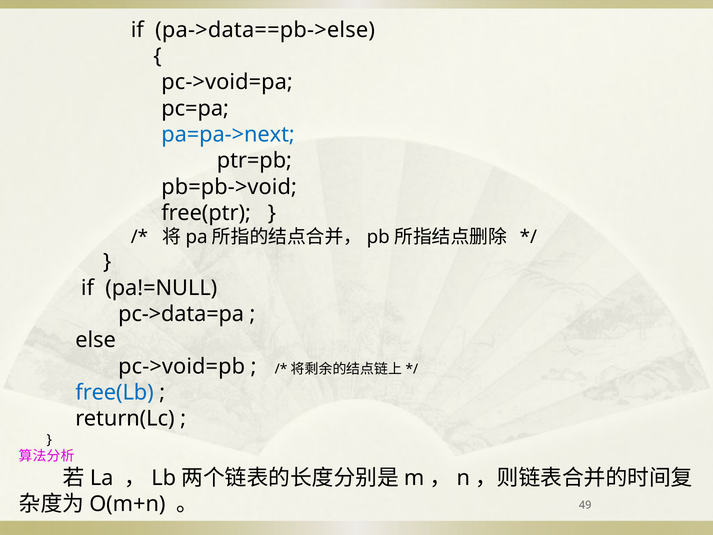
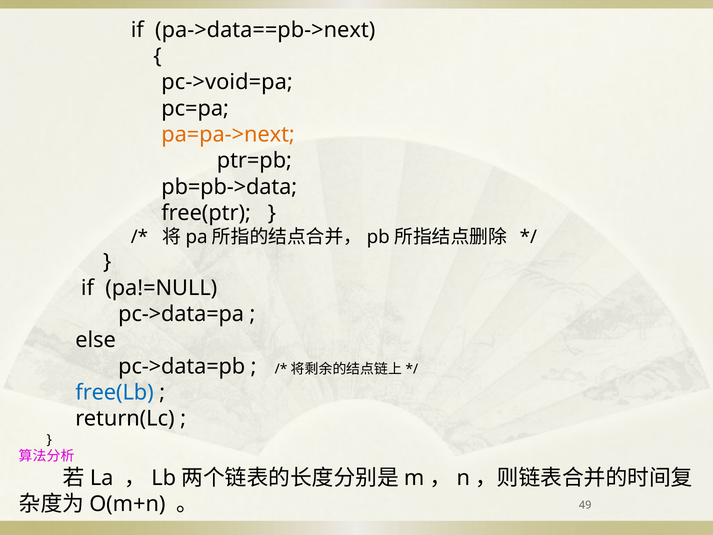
pa->data==pb->else: pa->data==pb->else -> pa->data==pb->next
pa=pa->next colour: blue -> orange
pb=pb->void: pb=pb->void -> pb=pb->data
pc->void=pb: pc->void=pb -> pc->data=pb
